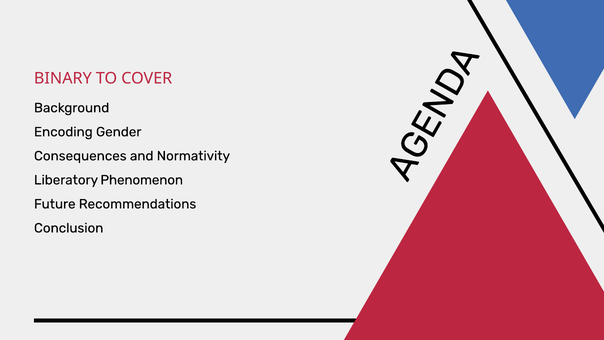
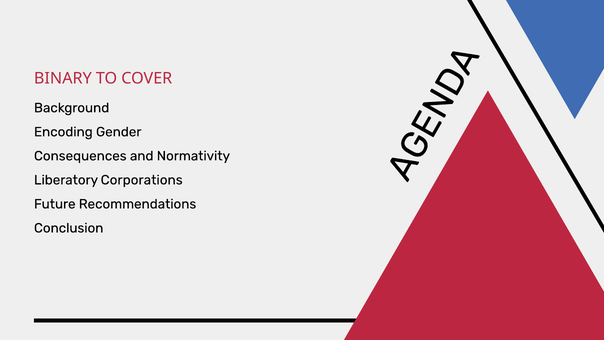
Phenomenon: Phenomenon -> Corporations
